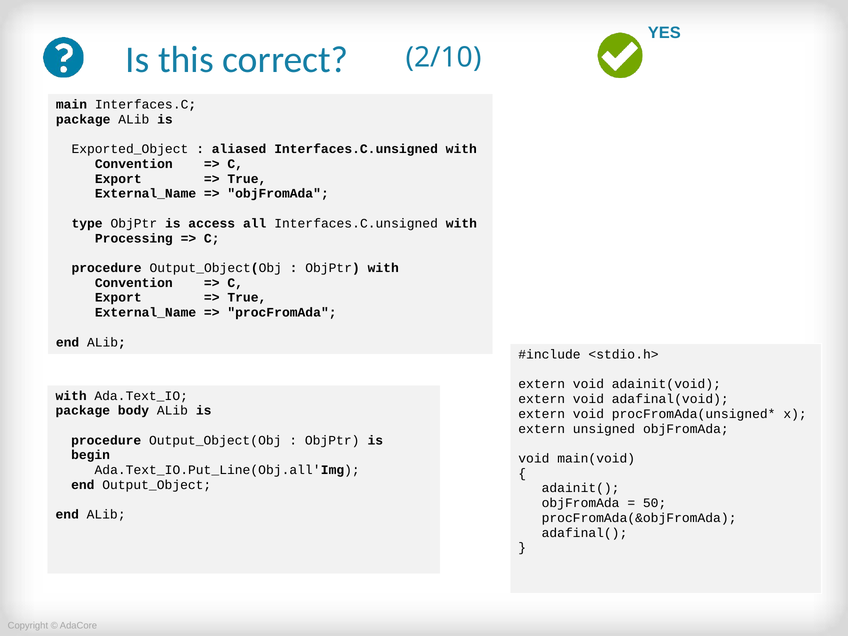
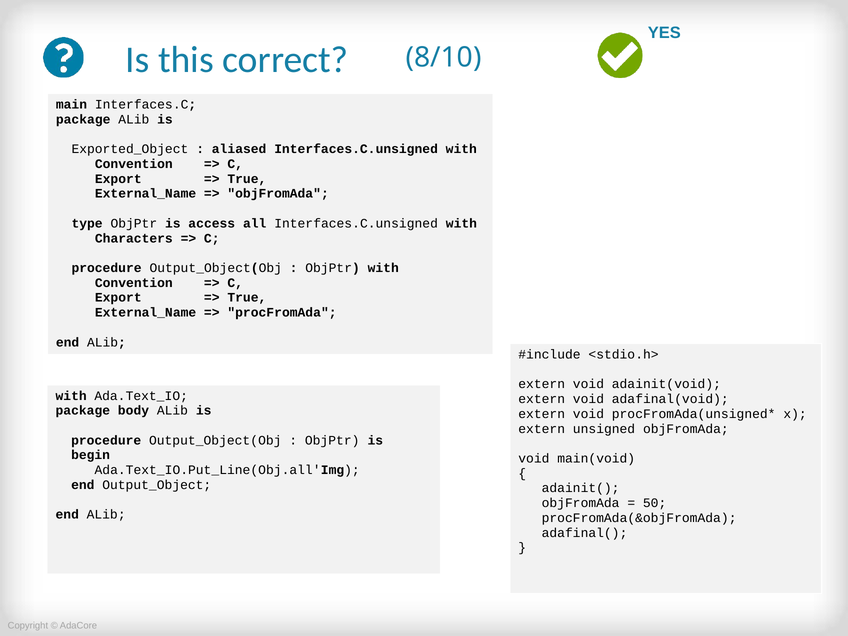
2/10: 2/10 -> 8/10
Processing: Processing -> Characters
